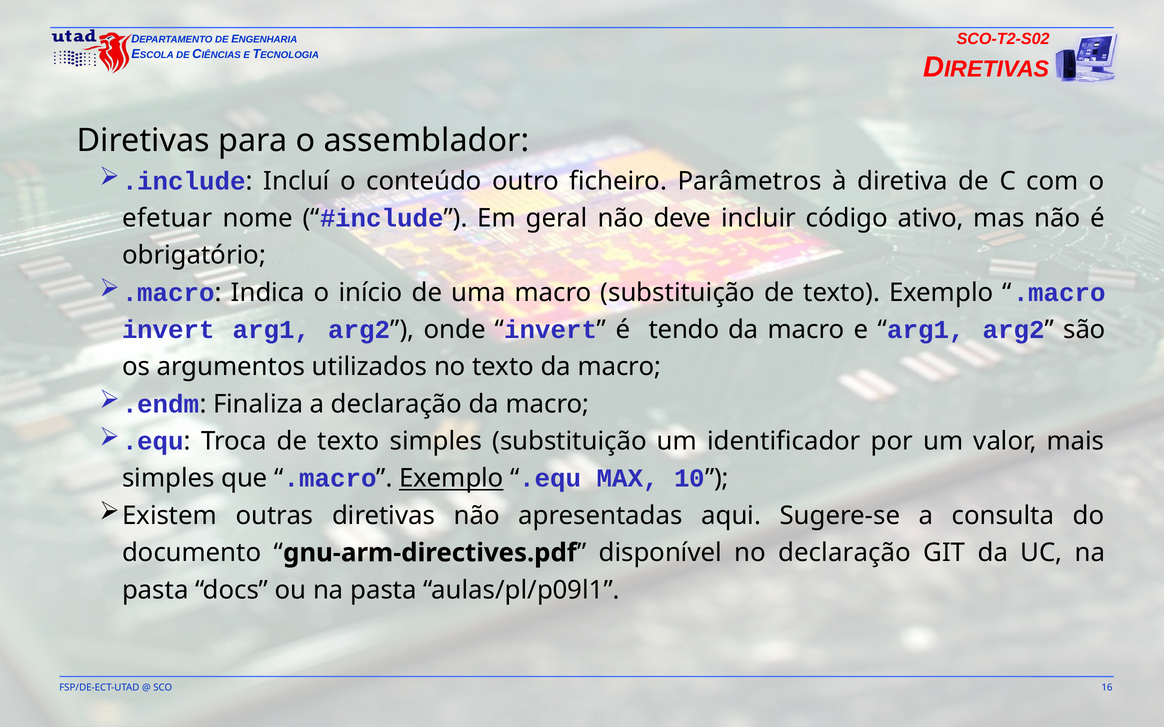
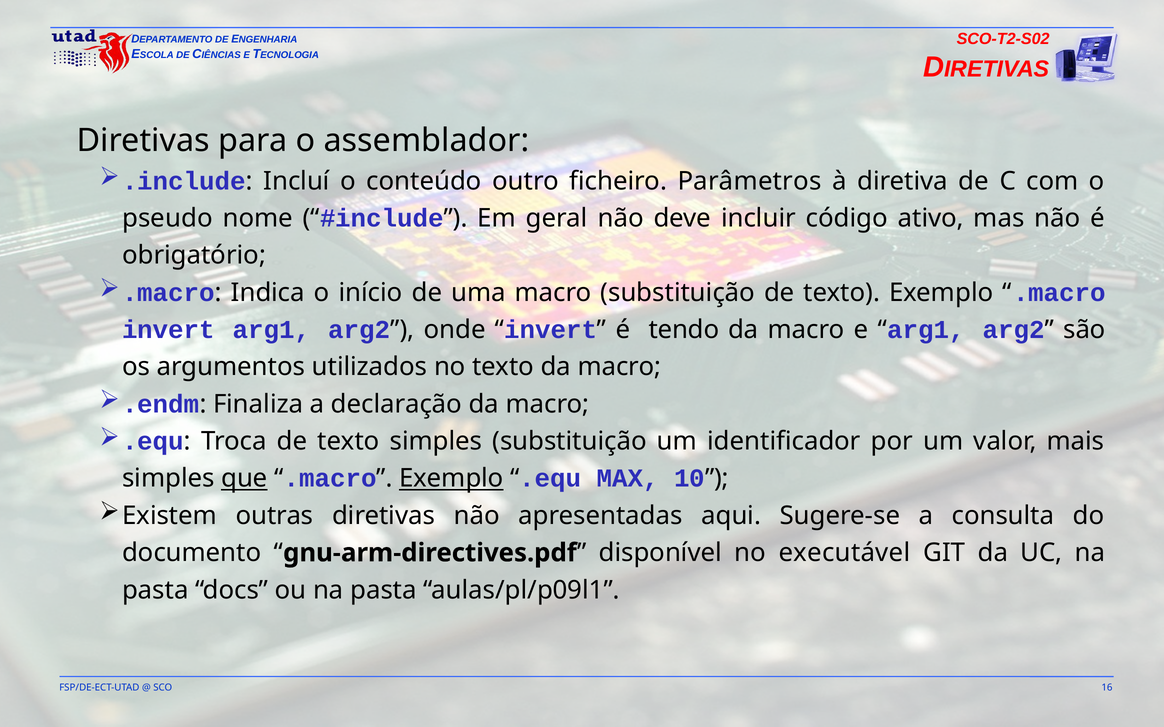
efetuar: efetuar -> pseudo
que underline: none -> present
no declaração: declaração -> executável
